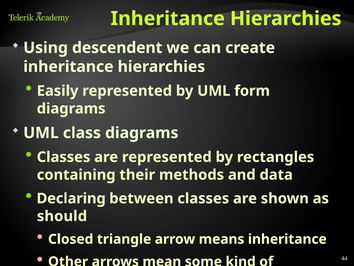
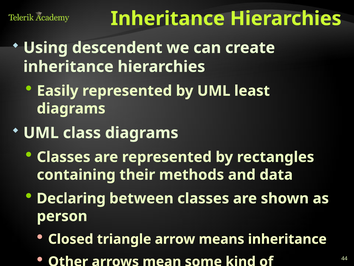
form: form -> least
should: should -> person
